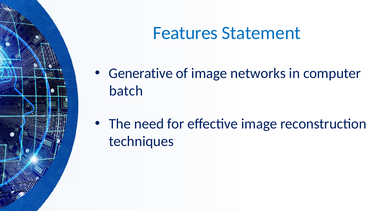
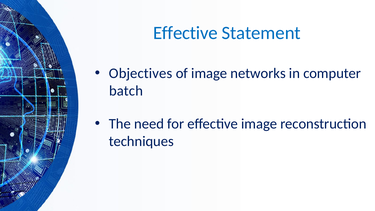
Features at (185, 33): Features -> Effective
Generative: Generative -> Objectives
